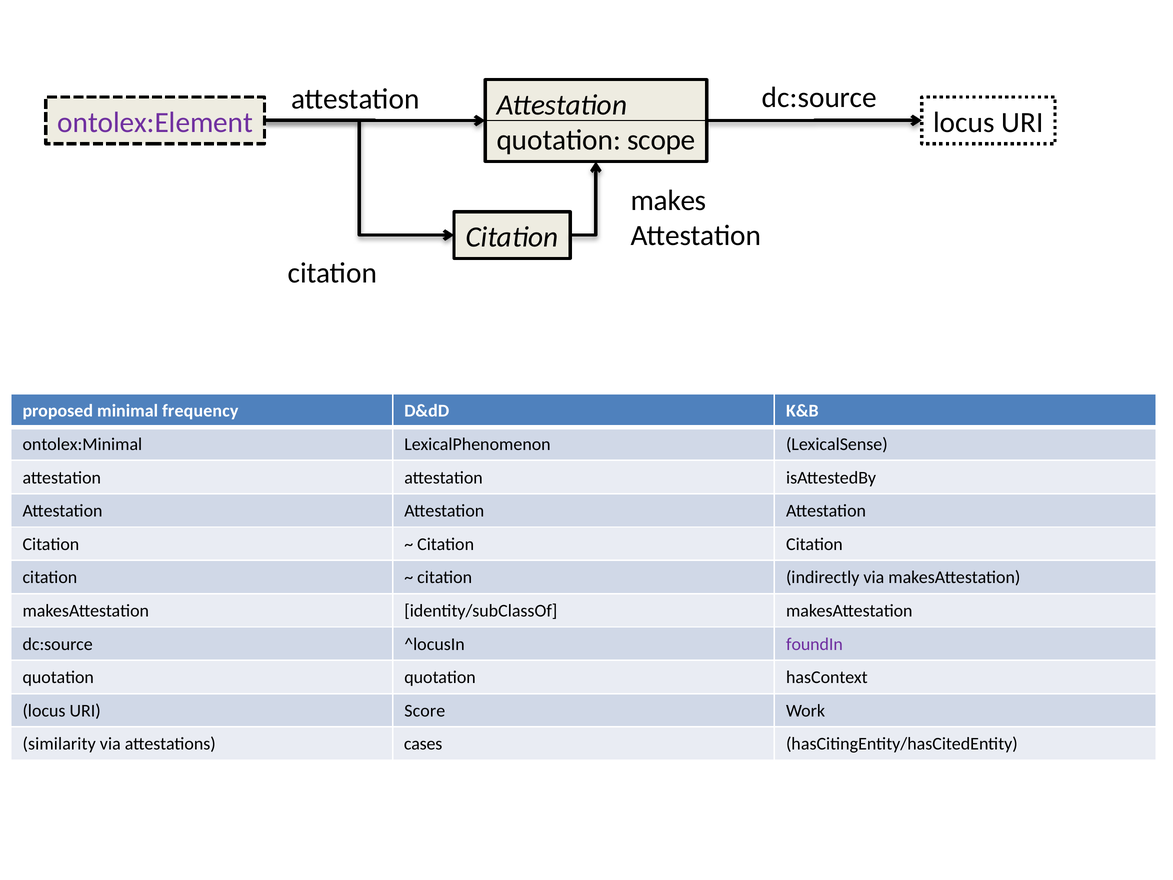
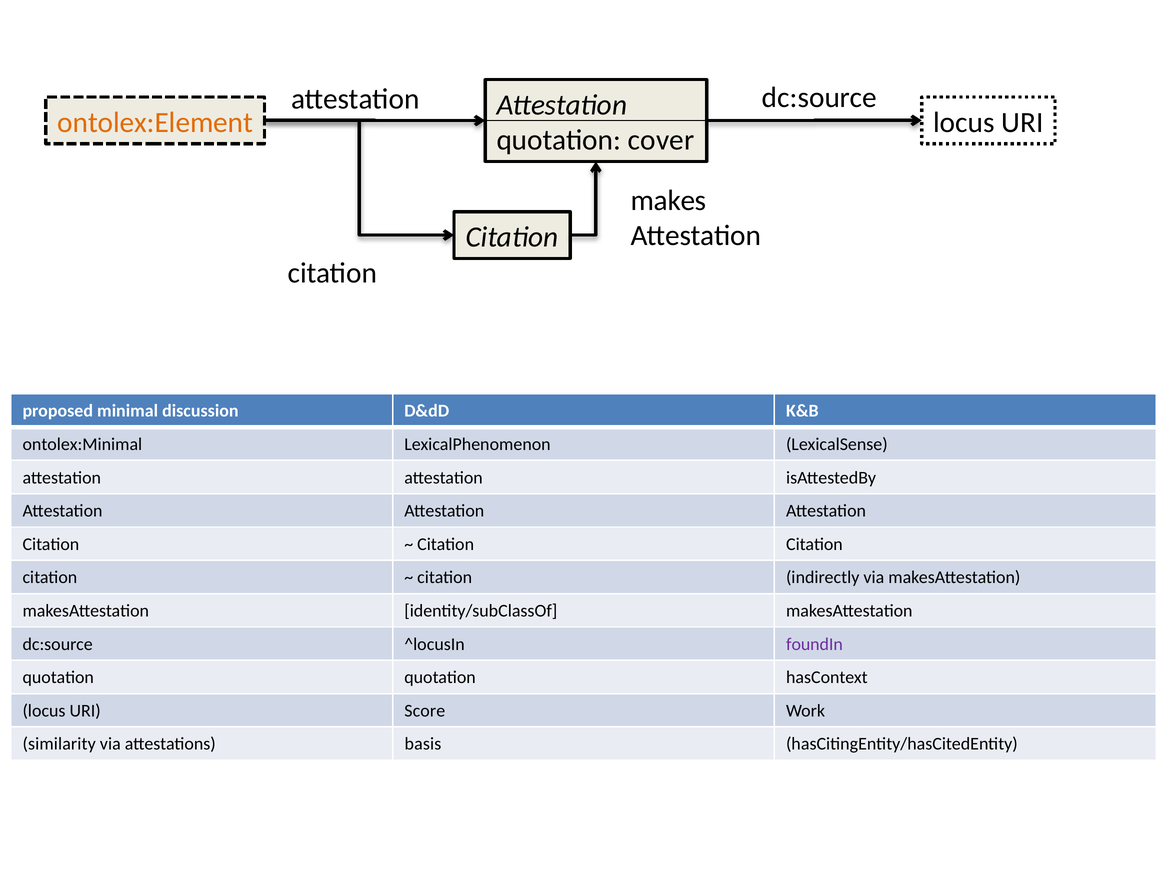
ontolex:Element colour: purple -> orange
scope: scope -> cover
frequency: frequency -> discussion
cases: cases -> basis
